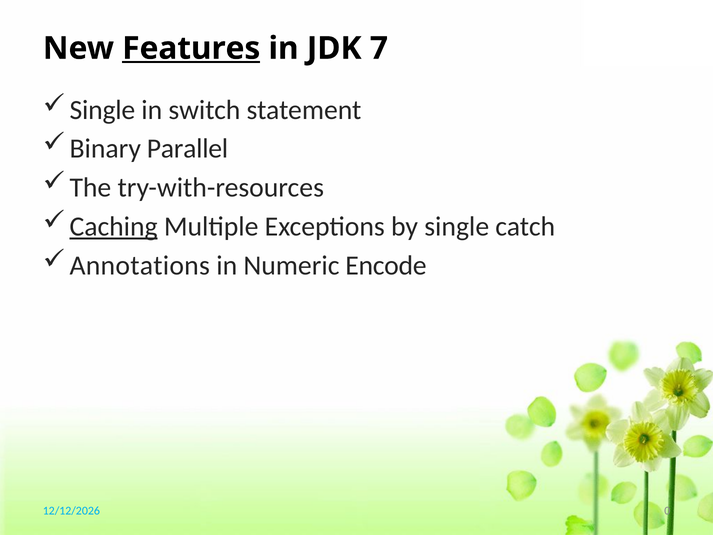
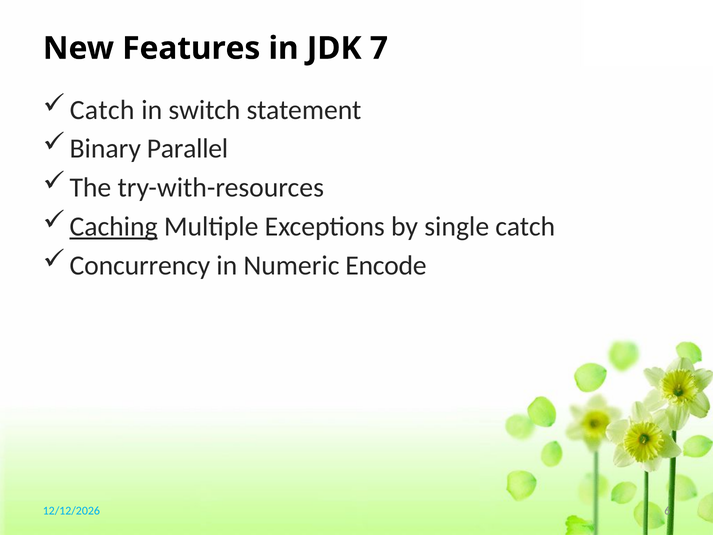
Features underline: present -> none
Single at (102, 110): Single -> Catch
Annotations: Annotations -> Concurrency
0: 0 -> 6
